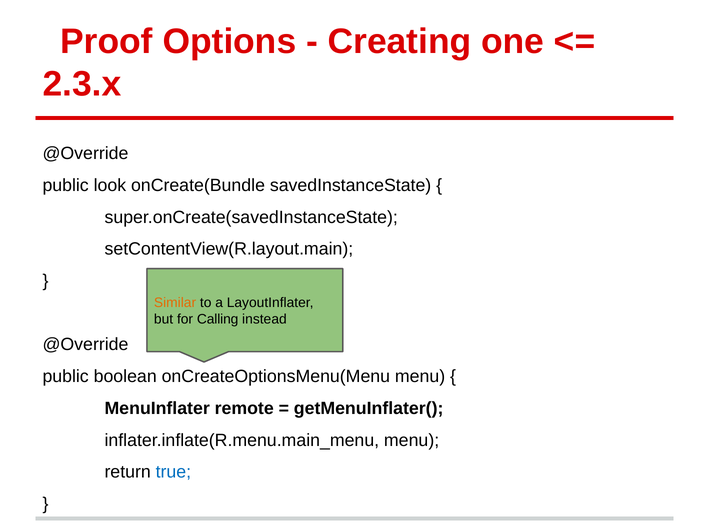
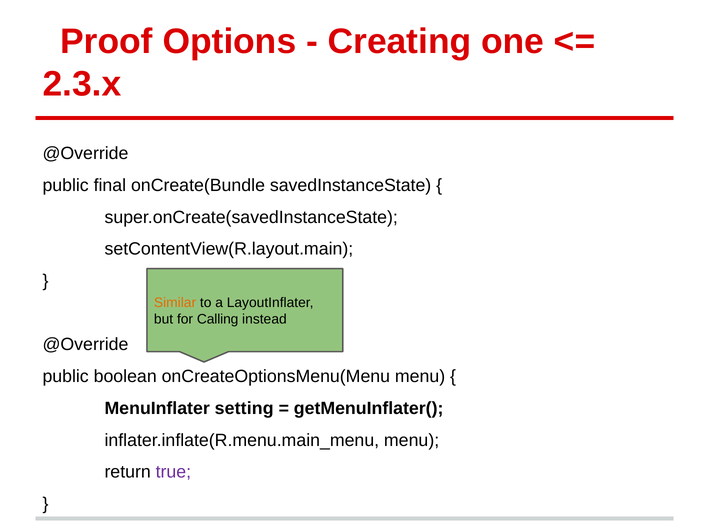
look: look -> final
remote: remote -> setting
true colour: blue -> purple
